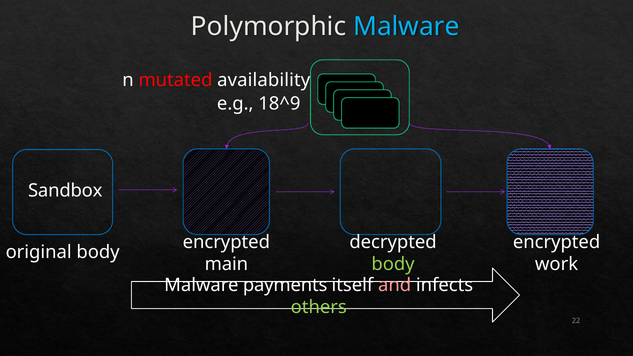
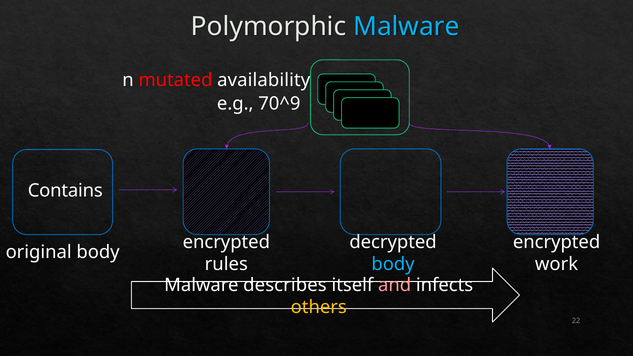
18^9: 18^9 -> 70^9
Sandbox: Sandbox -> Contains
body at (393, 264) colour: light green -> light blue
main: main -> rules
payments: payments -> describes
others colour: light green -> yellow
